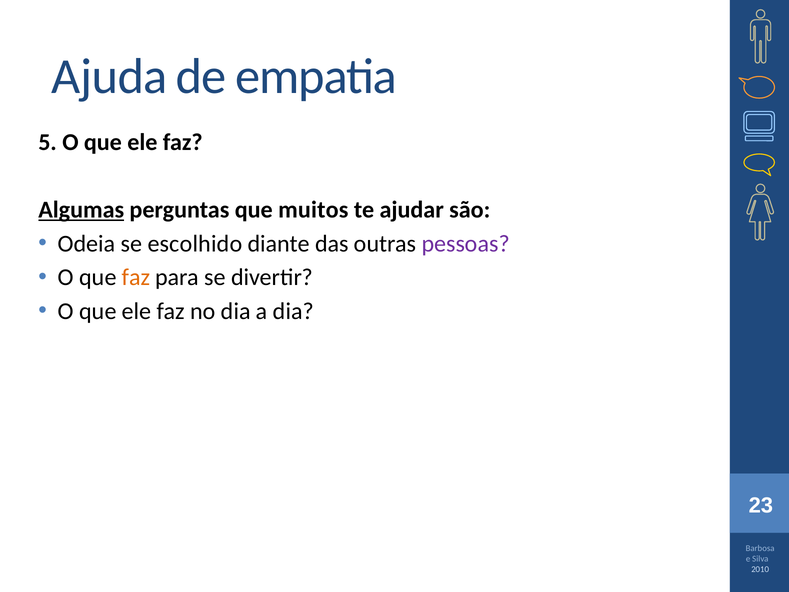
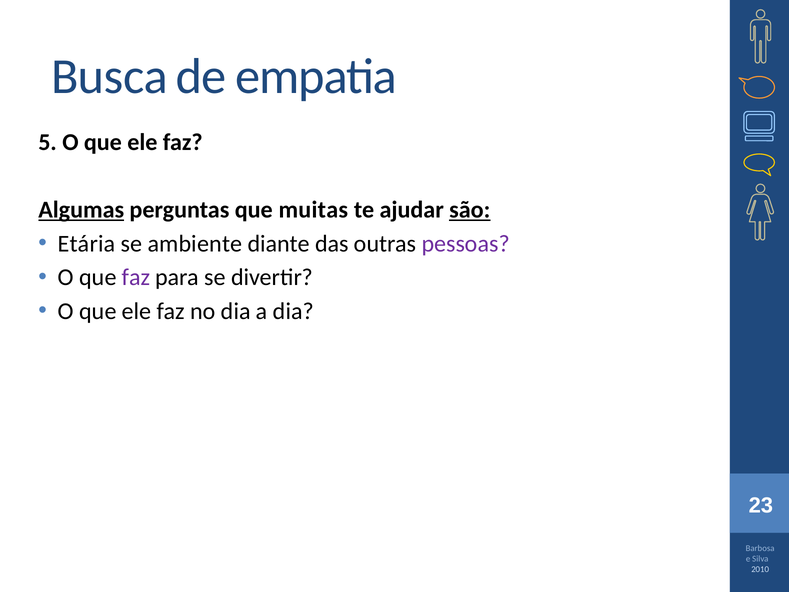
Ajuda: Ajuda -> Busca
muitos: muitos -> muitas
são underline: none -> present
Odeia: Odeia -> Etária
escolhido: escolhido -> ambiente
faz at (136, 277) colour: orange -> purple
